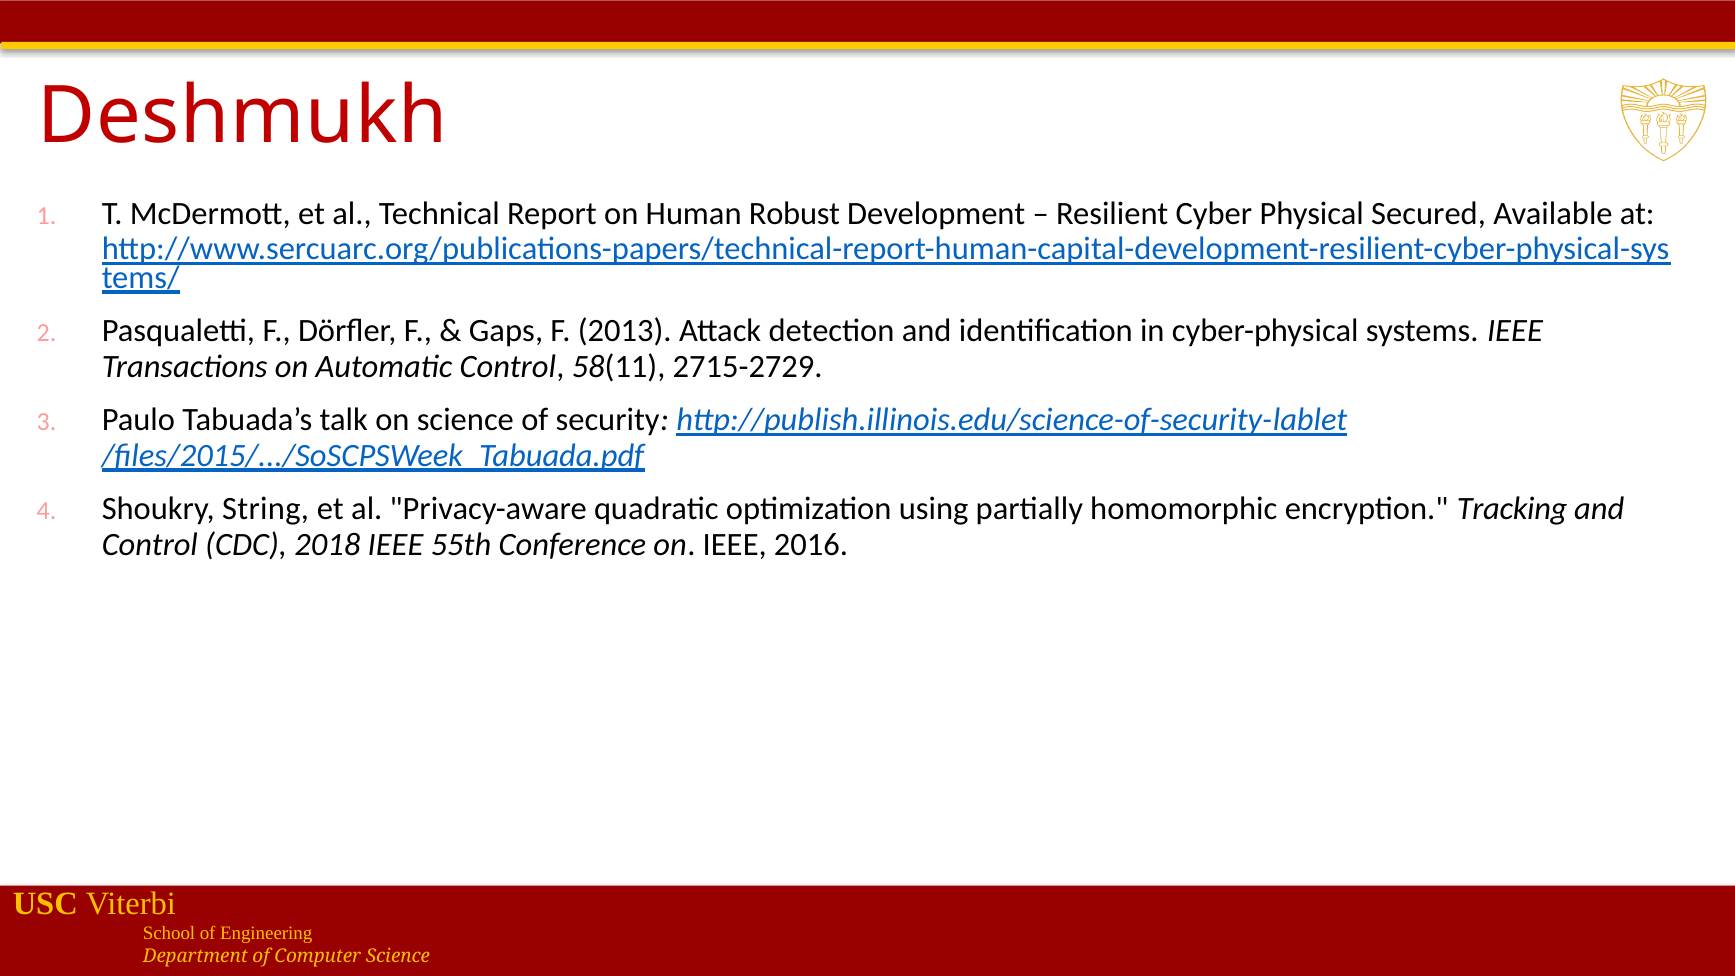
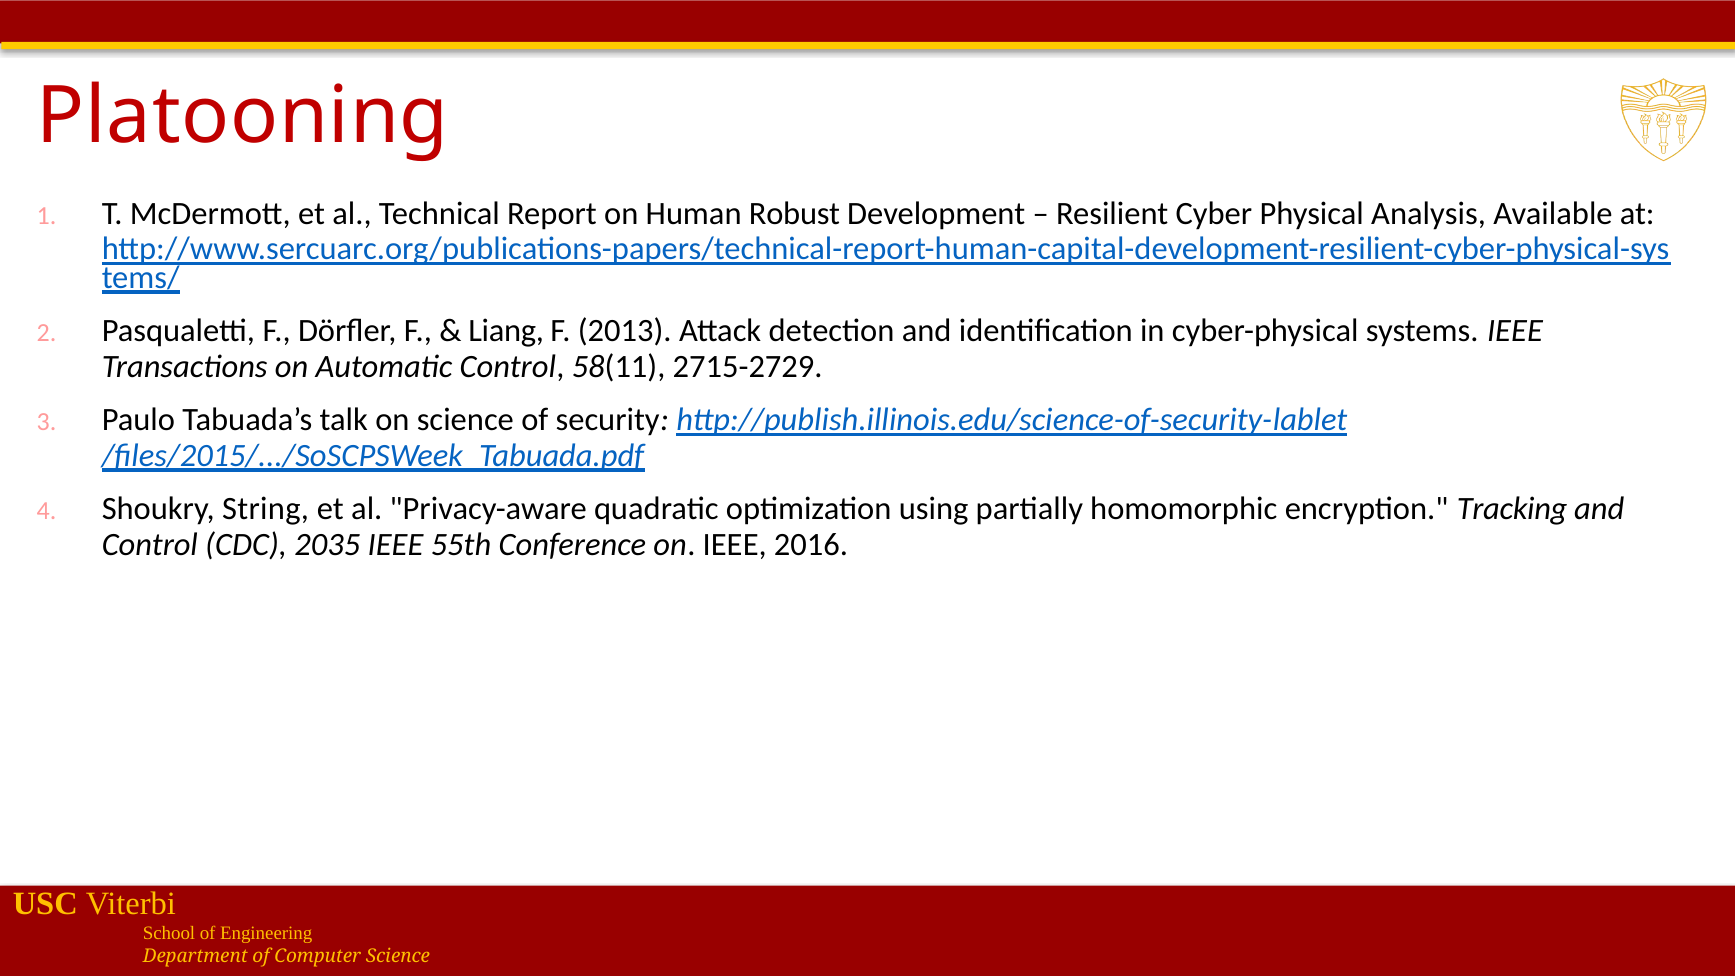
Deshmukh: Deshmukh -> Platooning
Secured: Secured -> Analysis
Gaps: Gaps -> Liang
2018: 2018 -> 2035
